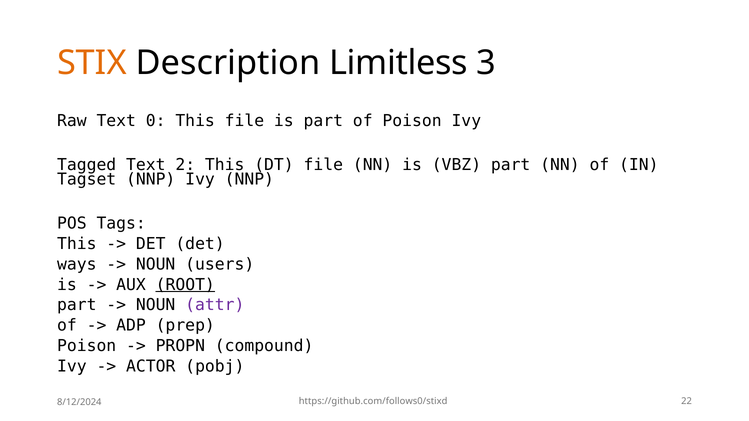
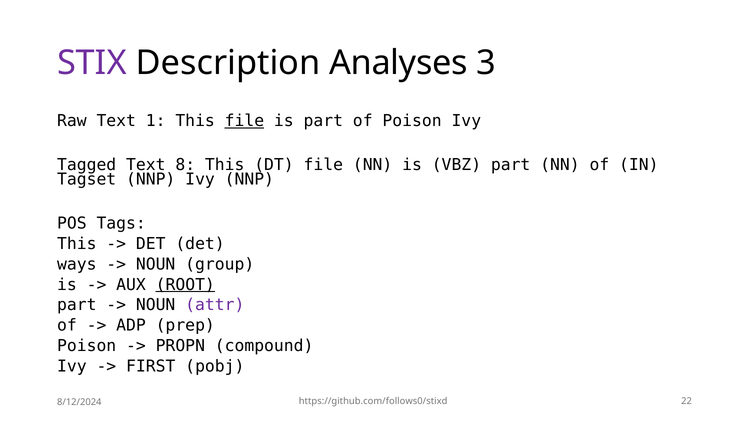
STIX colour: orange -> purple
Limitless: Limitless -> Analyses
0: 0 -> 1
file at (244, 121) underline: none -> present
2: 2 -> 8
users: users -> group
ACTOR: ACTOR -> FIRST
